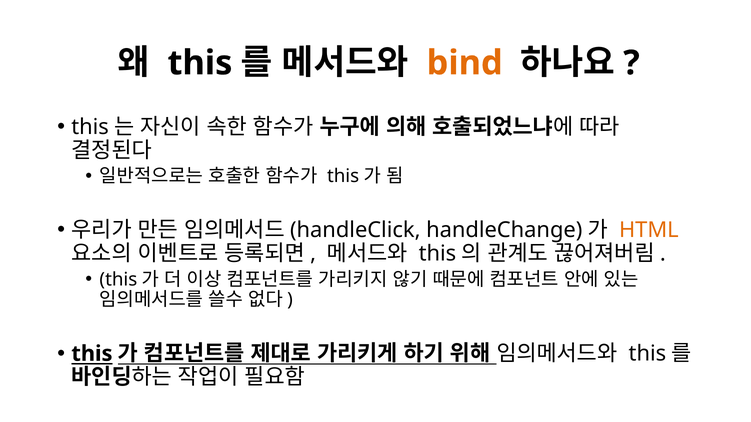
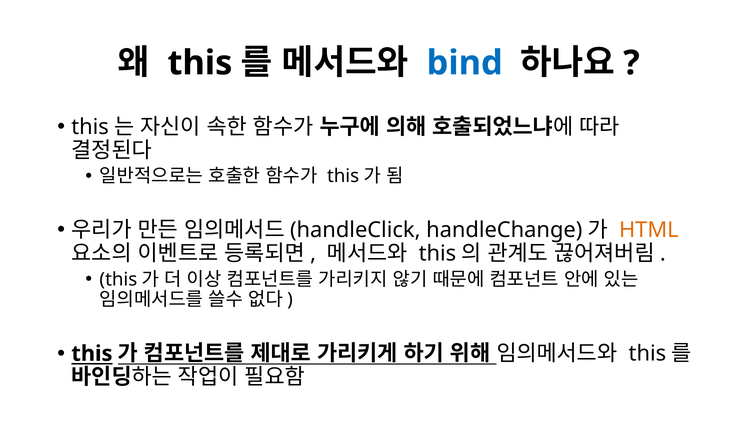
bind colour: orange -> blue
